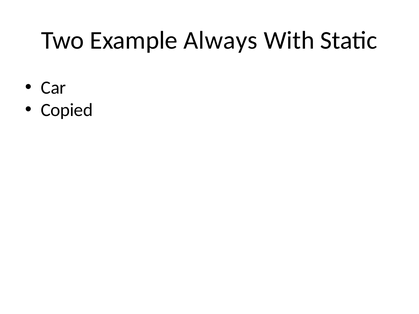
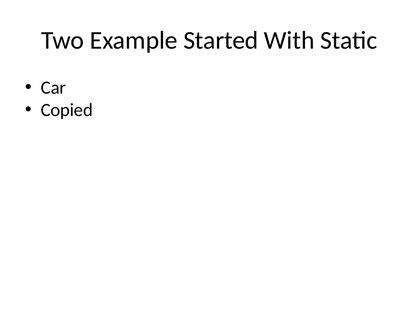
Always: Always -> Started
